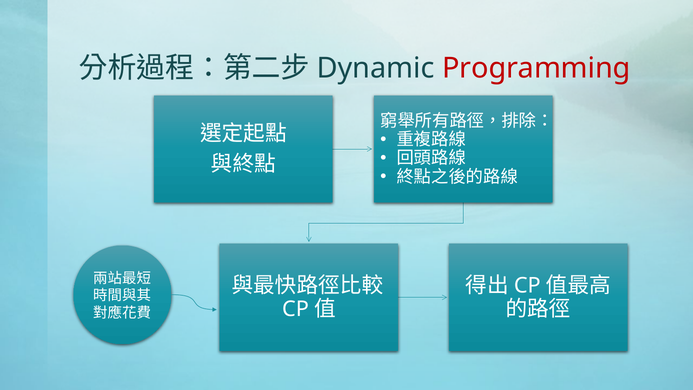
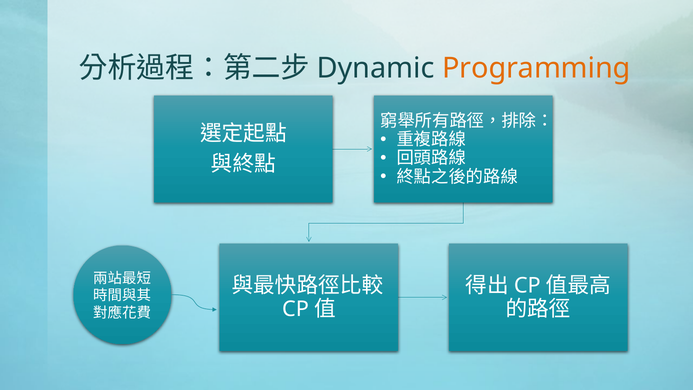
Programming colour: red -> orange
